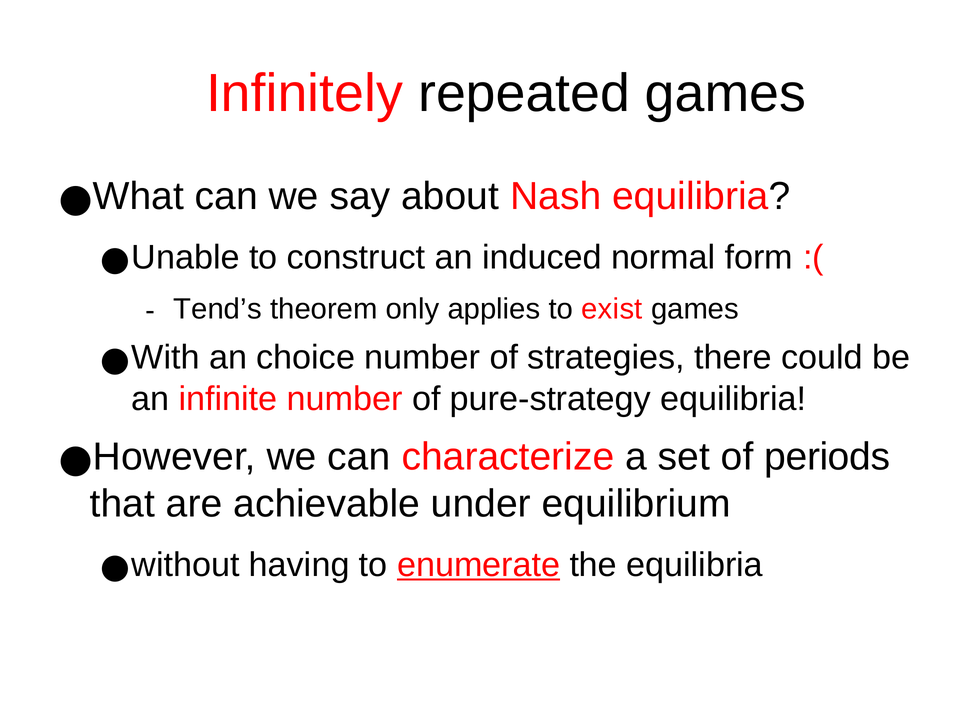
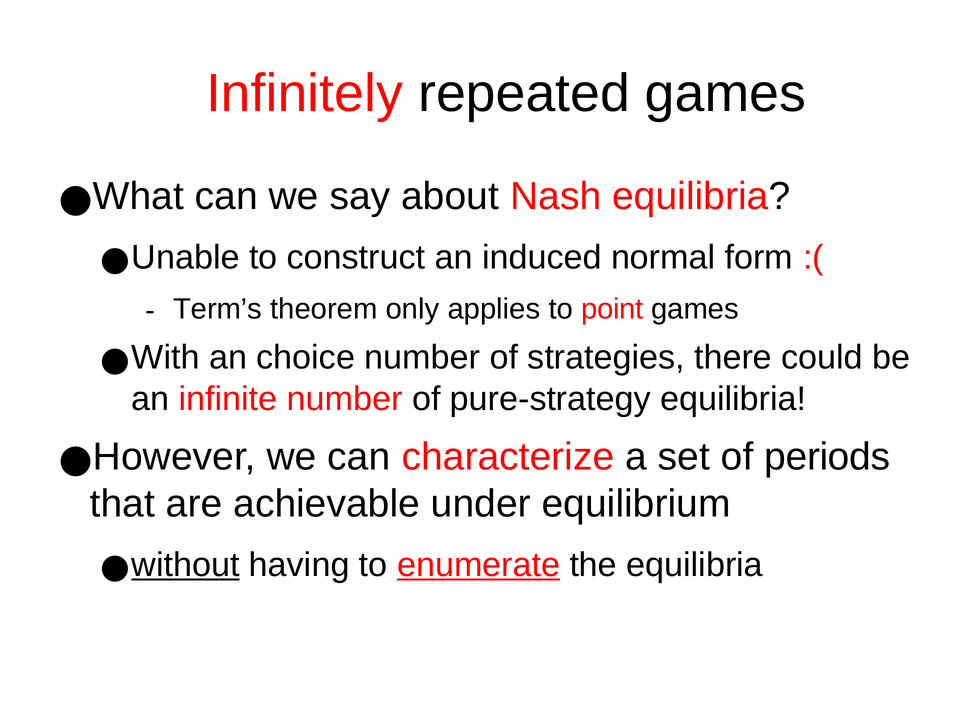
Tend’s: Tend’s -> Term’s
exist: exist -> point
without underline: none -> present
